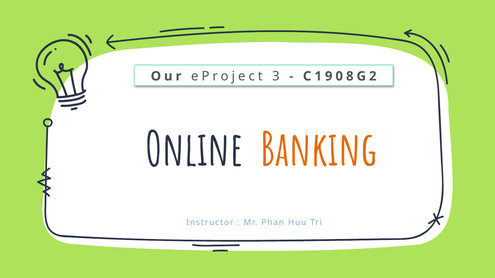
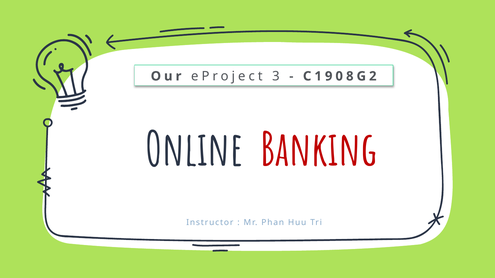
Banking colour: orange -> red
